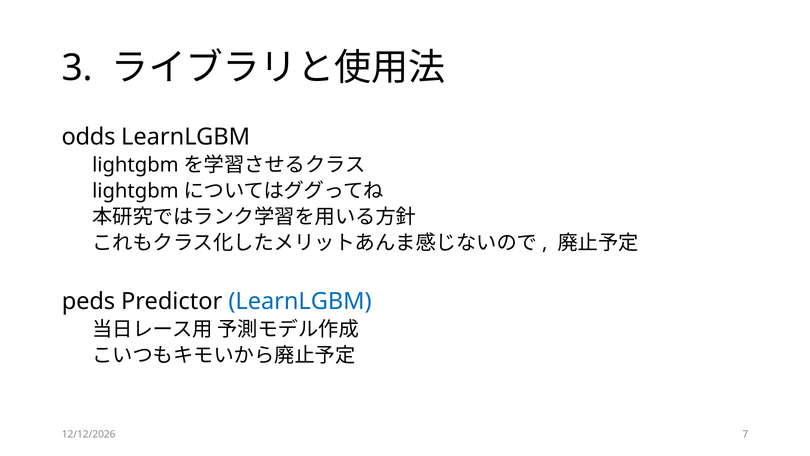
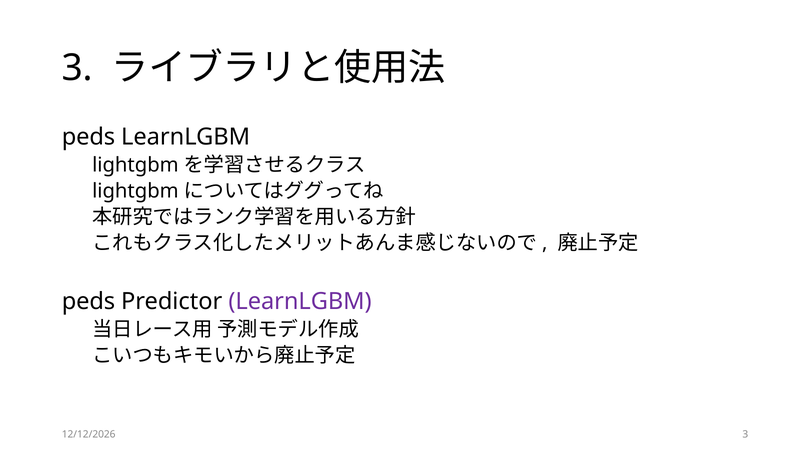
odds at (88, 137): odds -> peds
LearnLGBM at (300, 301) colour: blue -> purple
7 at (745, 434): 7 -> 3
